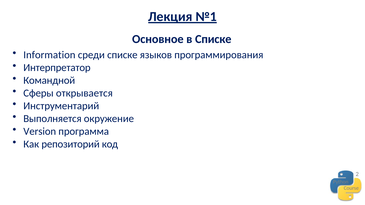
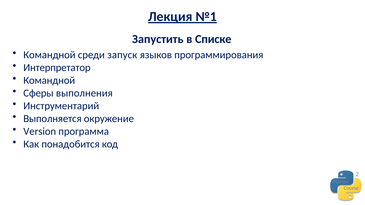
Основное: Основное -> Запустить
Information at (49, 55): Information -> Командной
среди списке: списке -> запуск
открывается: открывается -> выполнения
репозиторий: репозиторий -> понадобится
